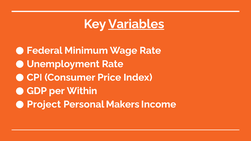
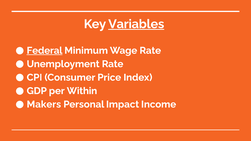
Federal underline: none -> present
Project: Project -> Makers
Makers: Makers -> Impact
